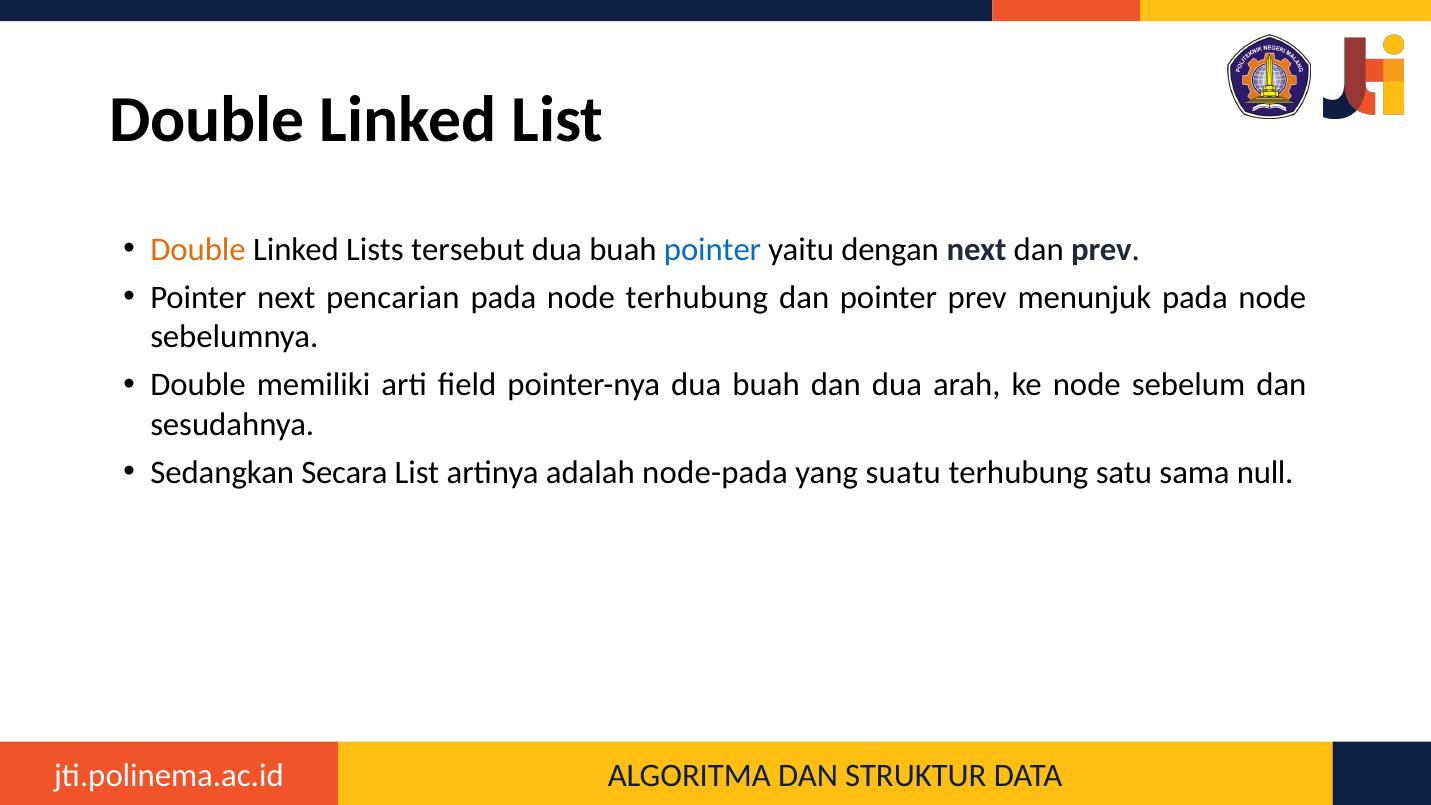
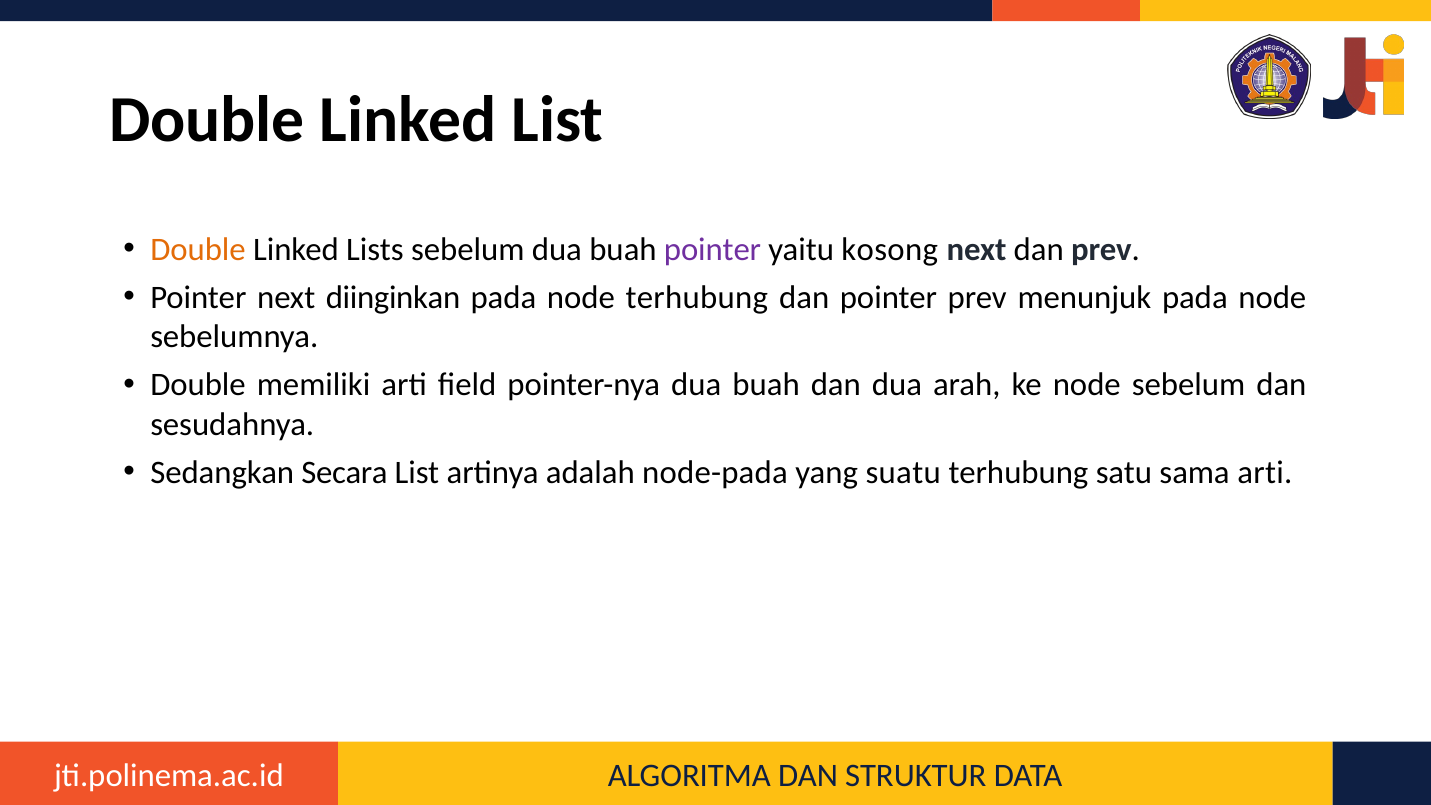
Lists tersebut: tersebut -> sebelum
pointer at (713, 249) colour: blue -> purple
dengan: dengan -> kosong
pencarian: pencarian -> diinginkan
sama null: null -> arti
